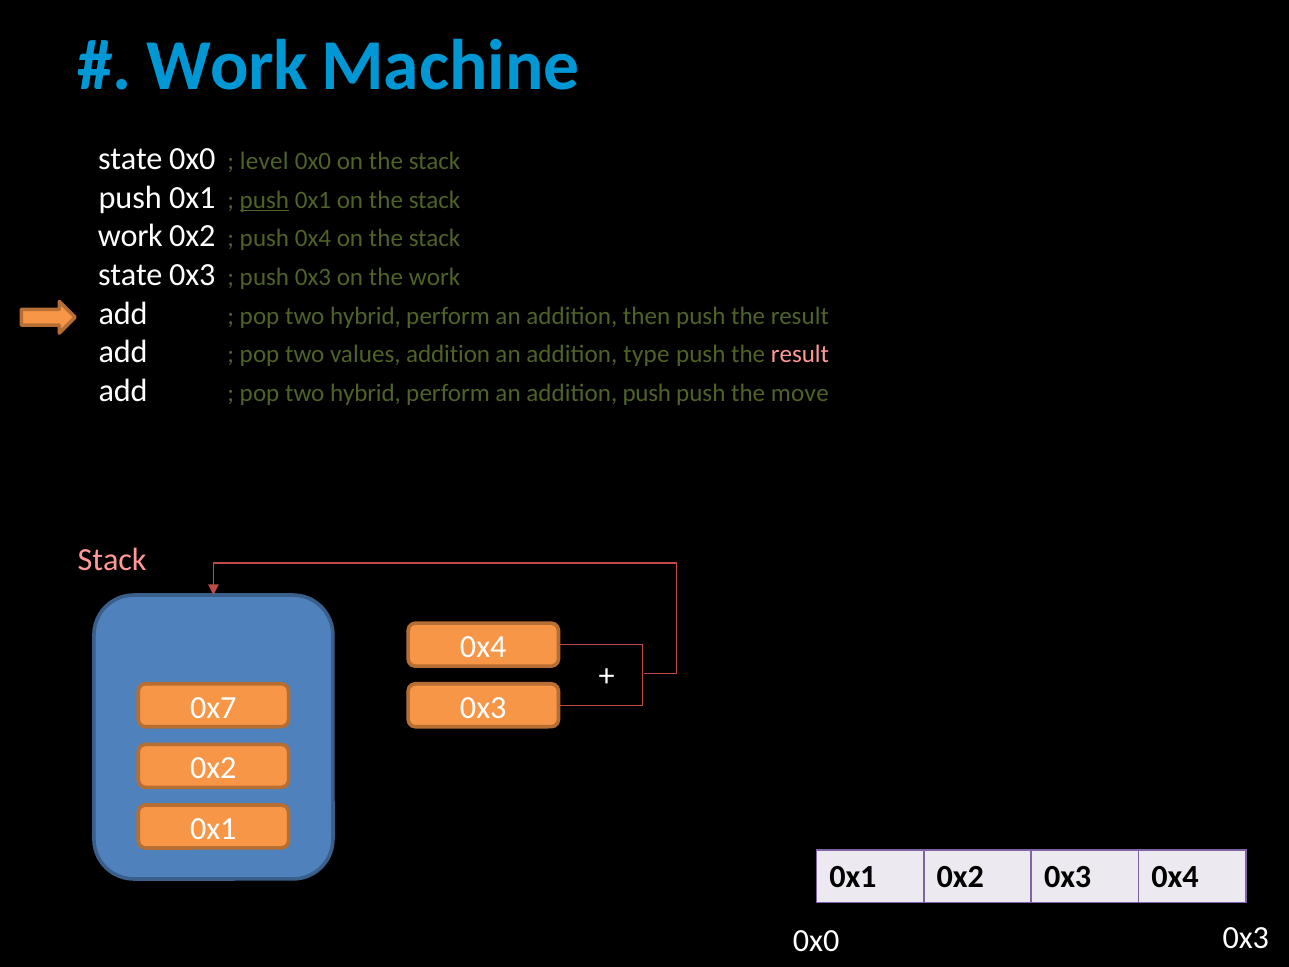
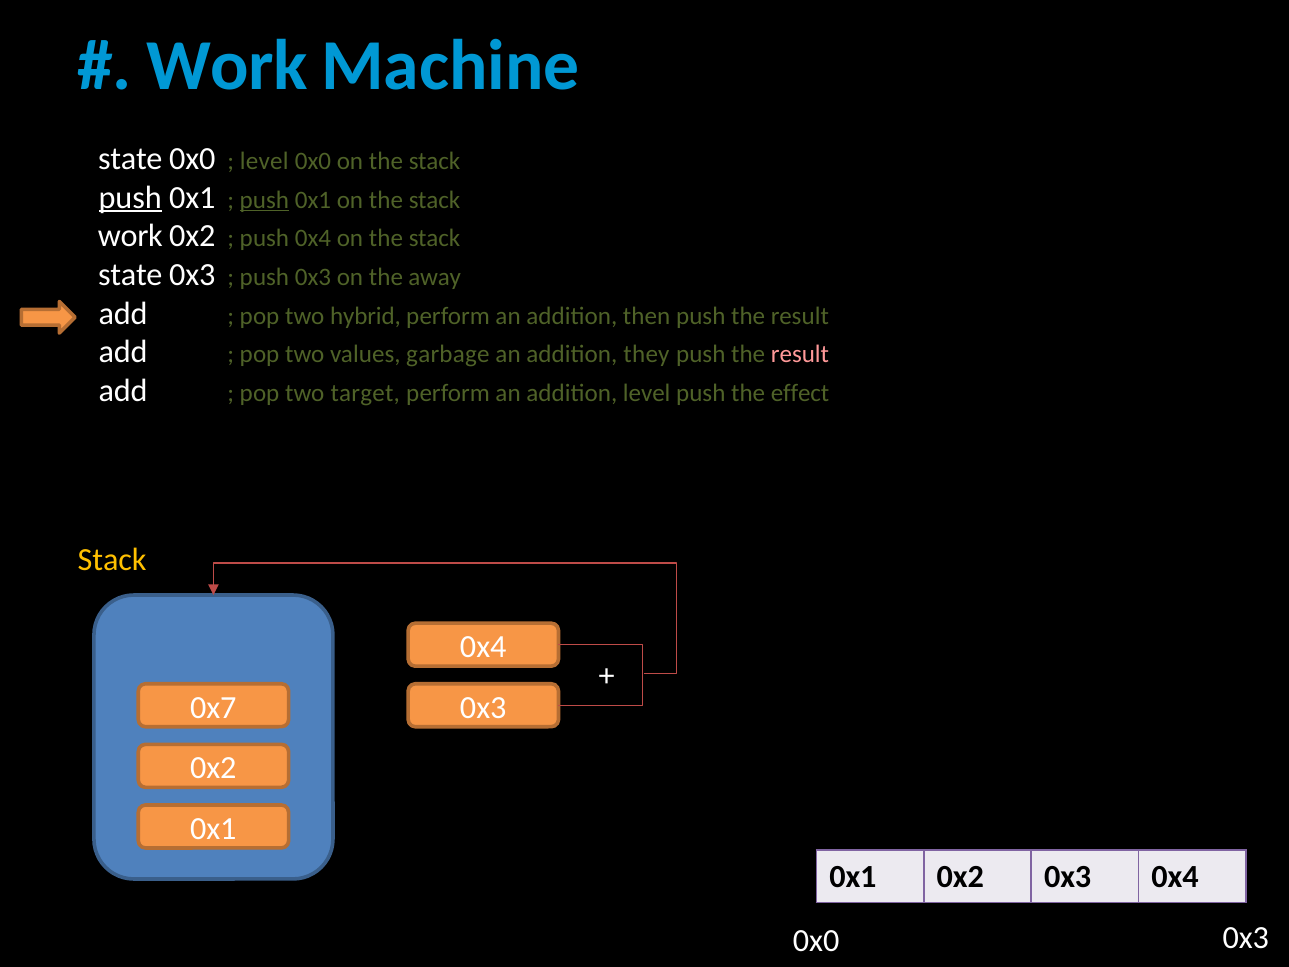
push at (130, 197) underline: none -> present
the work: work -> away
values addition: addition -> garbage
type: type -> they
hybrid at (365, 393): hybrid -> target
addition push: push -> level
move: move -> effect
Stack at (112, 560) colour: pink -> yellow
